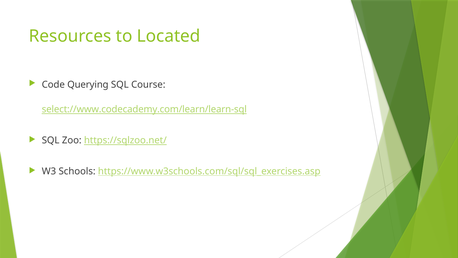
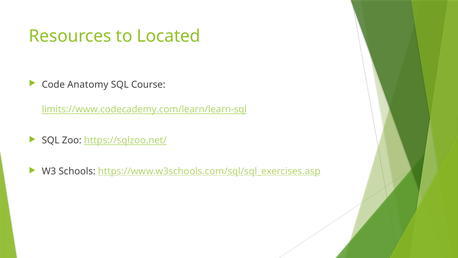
Querying: Querying -> Anatomy
select://www.codecademy.com/learn/learn-sql: select://www.codecademy.com/learn/learn-sql -> limits://www.codecademy.com/learn/learn-sql
